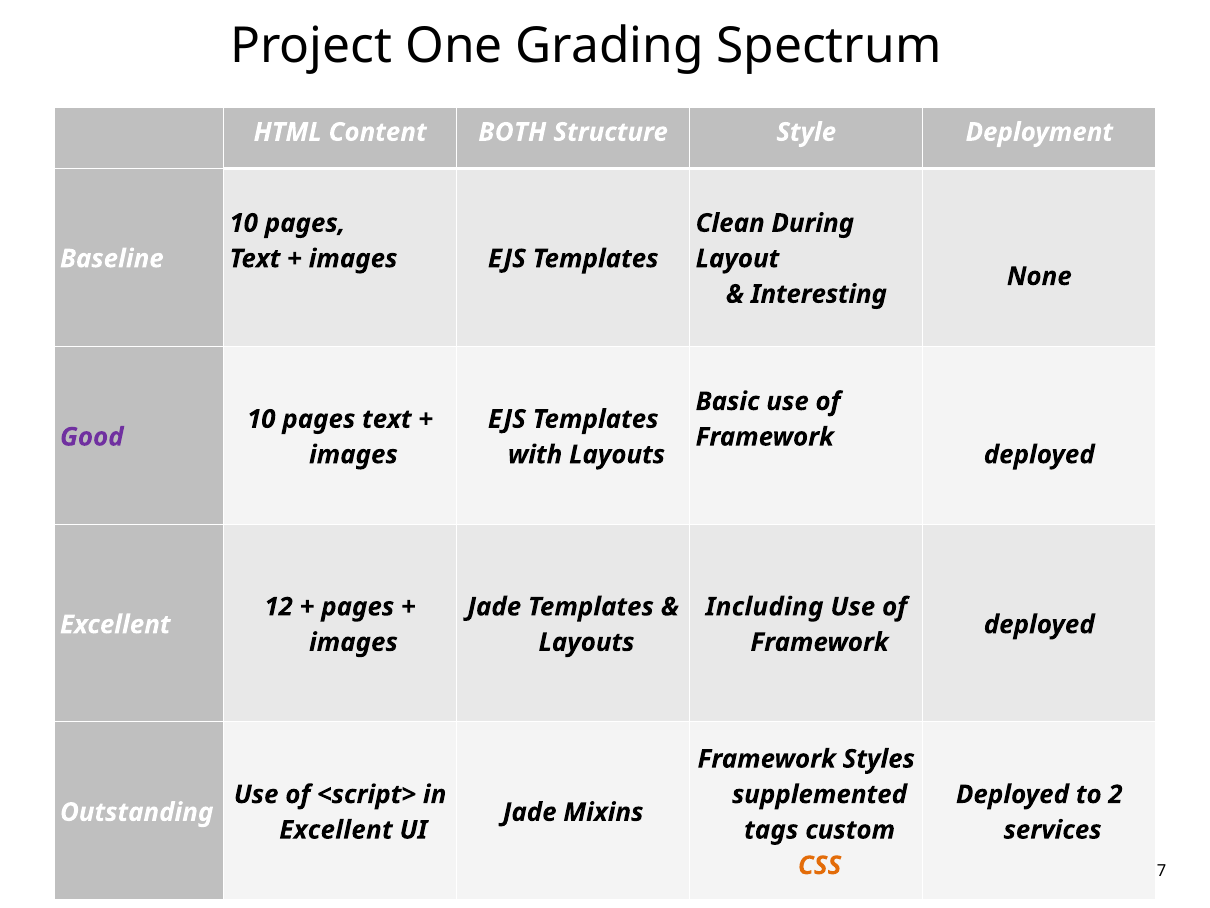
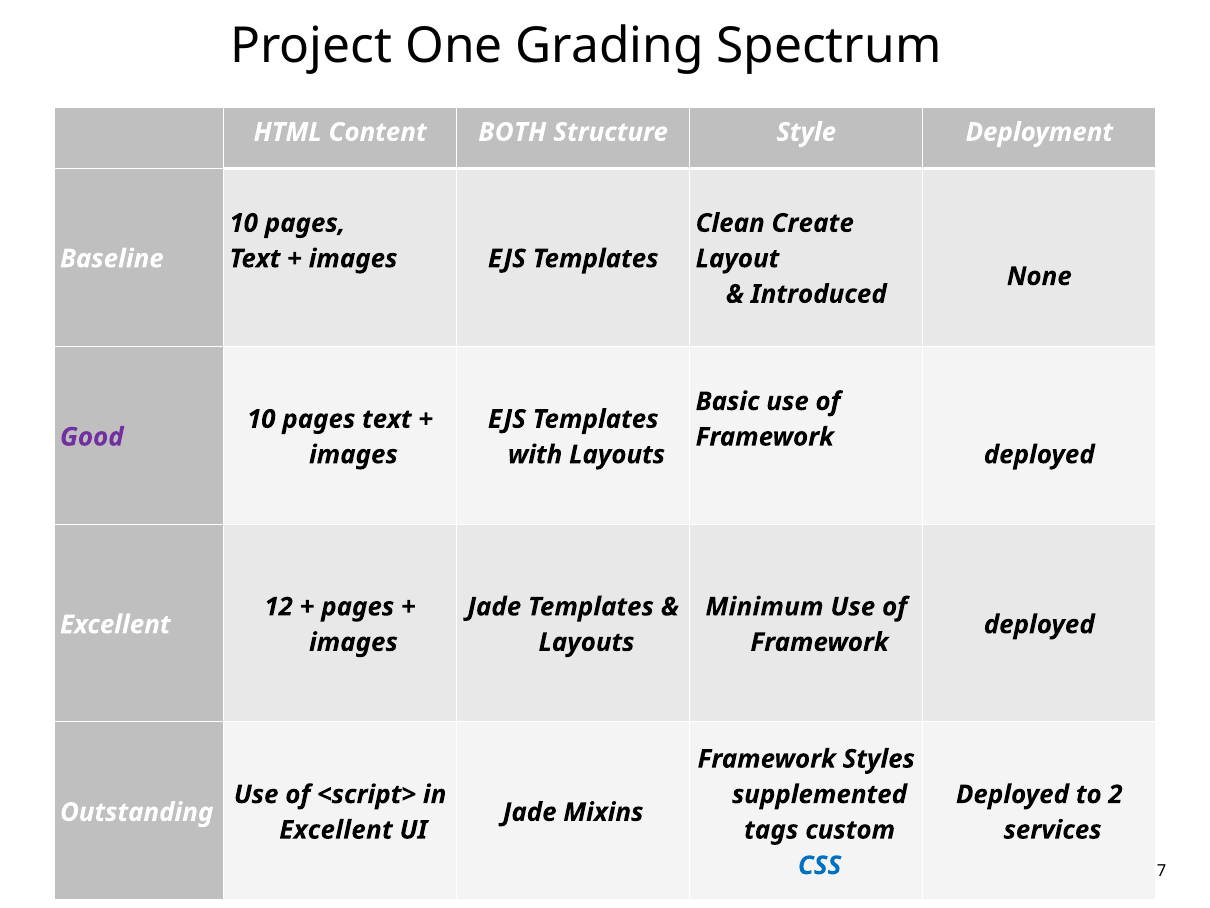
During: During -> Create
Interesting: Interesting -> Introduced
Including: Including -> Minimum
CSS colour: orange -> blue
